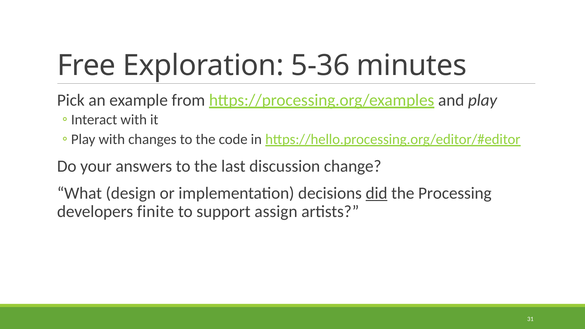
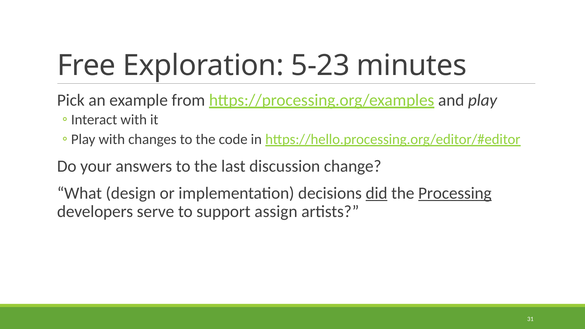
5-36: 5-36 -> 5-23
Processing underline: none -> present
finite: finite -> serve
